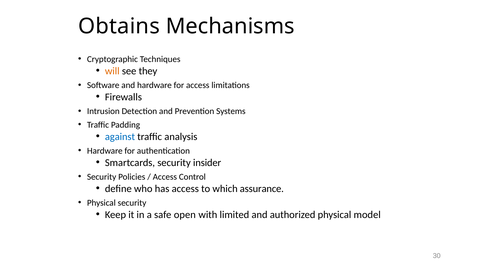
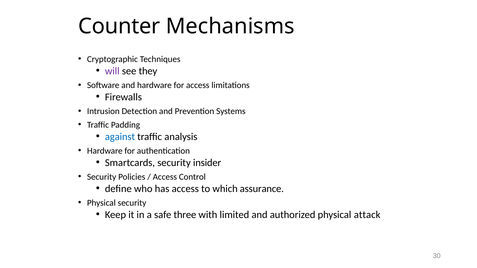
Obtains: Obtains -> Counter
will colour: orange -> purple
open: open -> three
model: model -> attack
